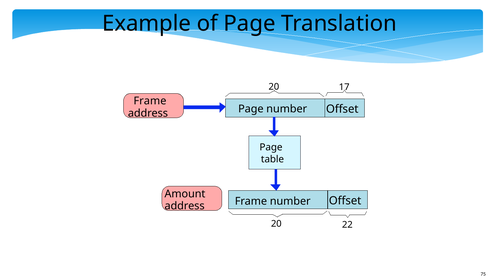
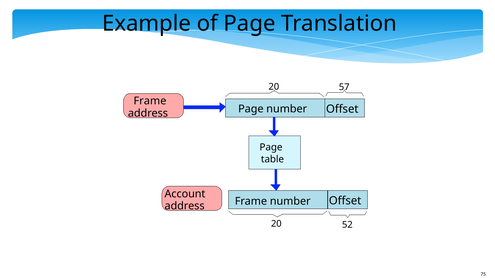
17: 17 -> 57
Amount: Amount -> Account
22: 22 -> 52
